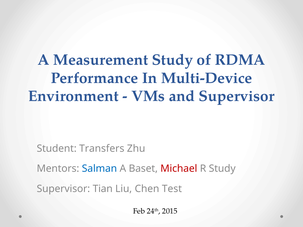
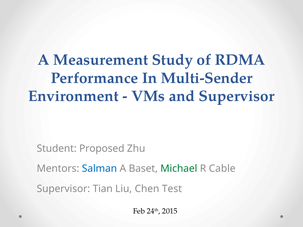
Multi-Device: Multi-Device -> Multi-Sender
Transfers: Transfers -> Proposed
Michael colour: red -> green
R Study: Study -> Cable
